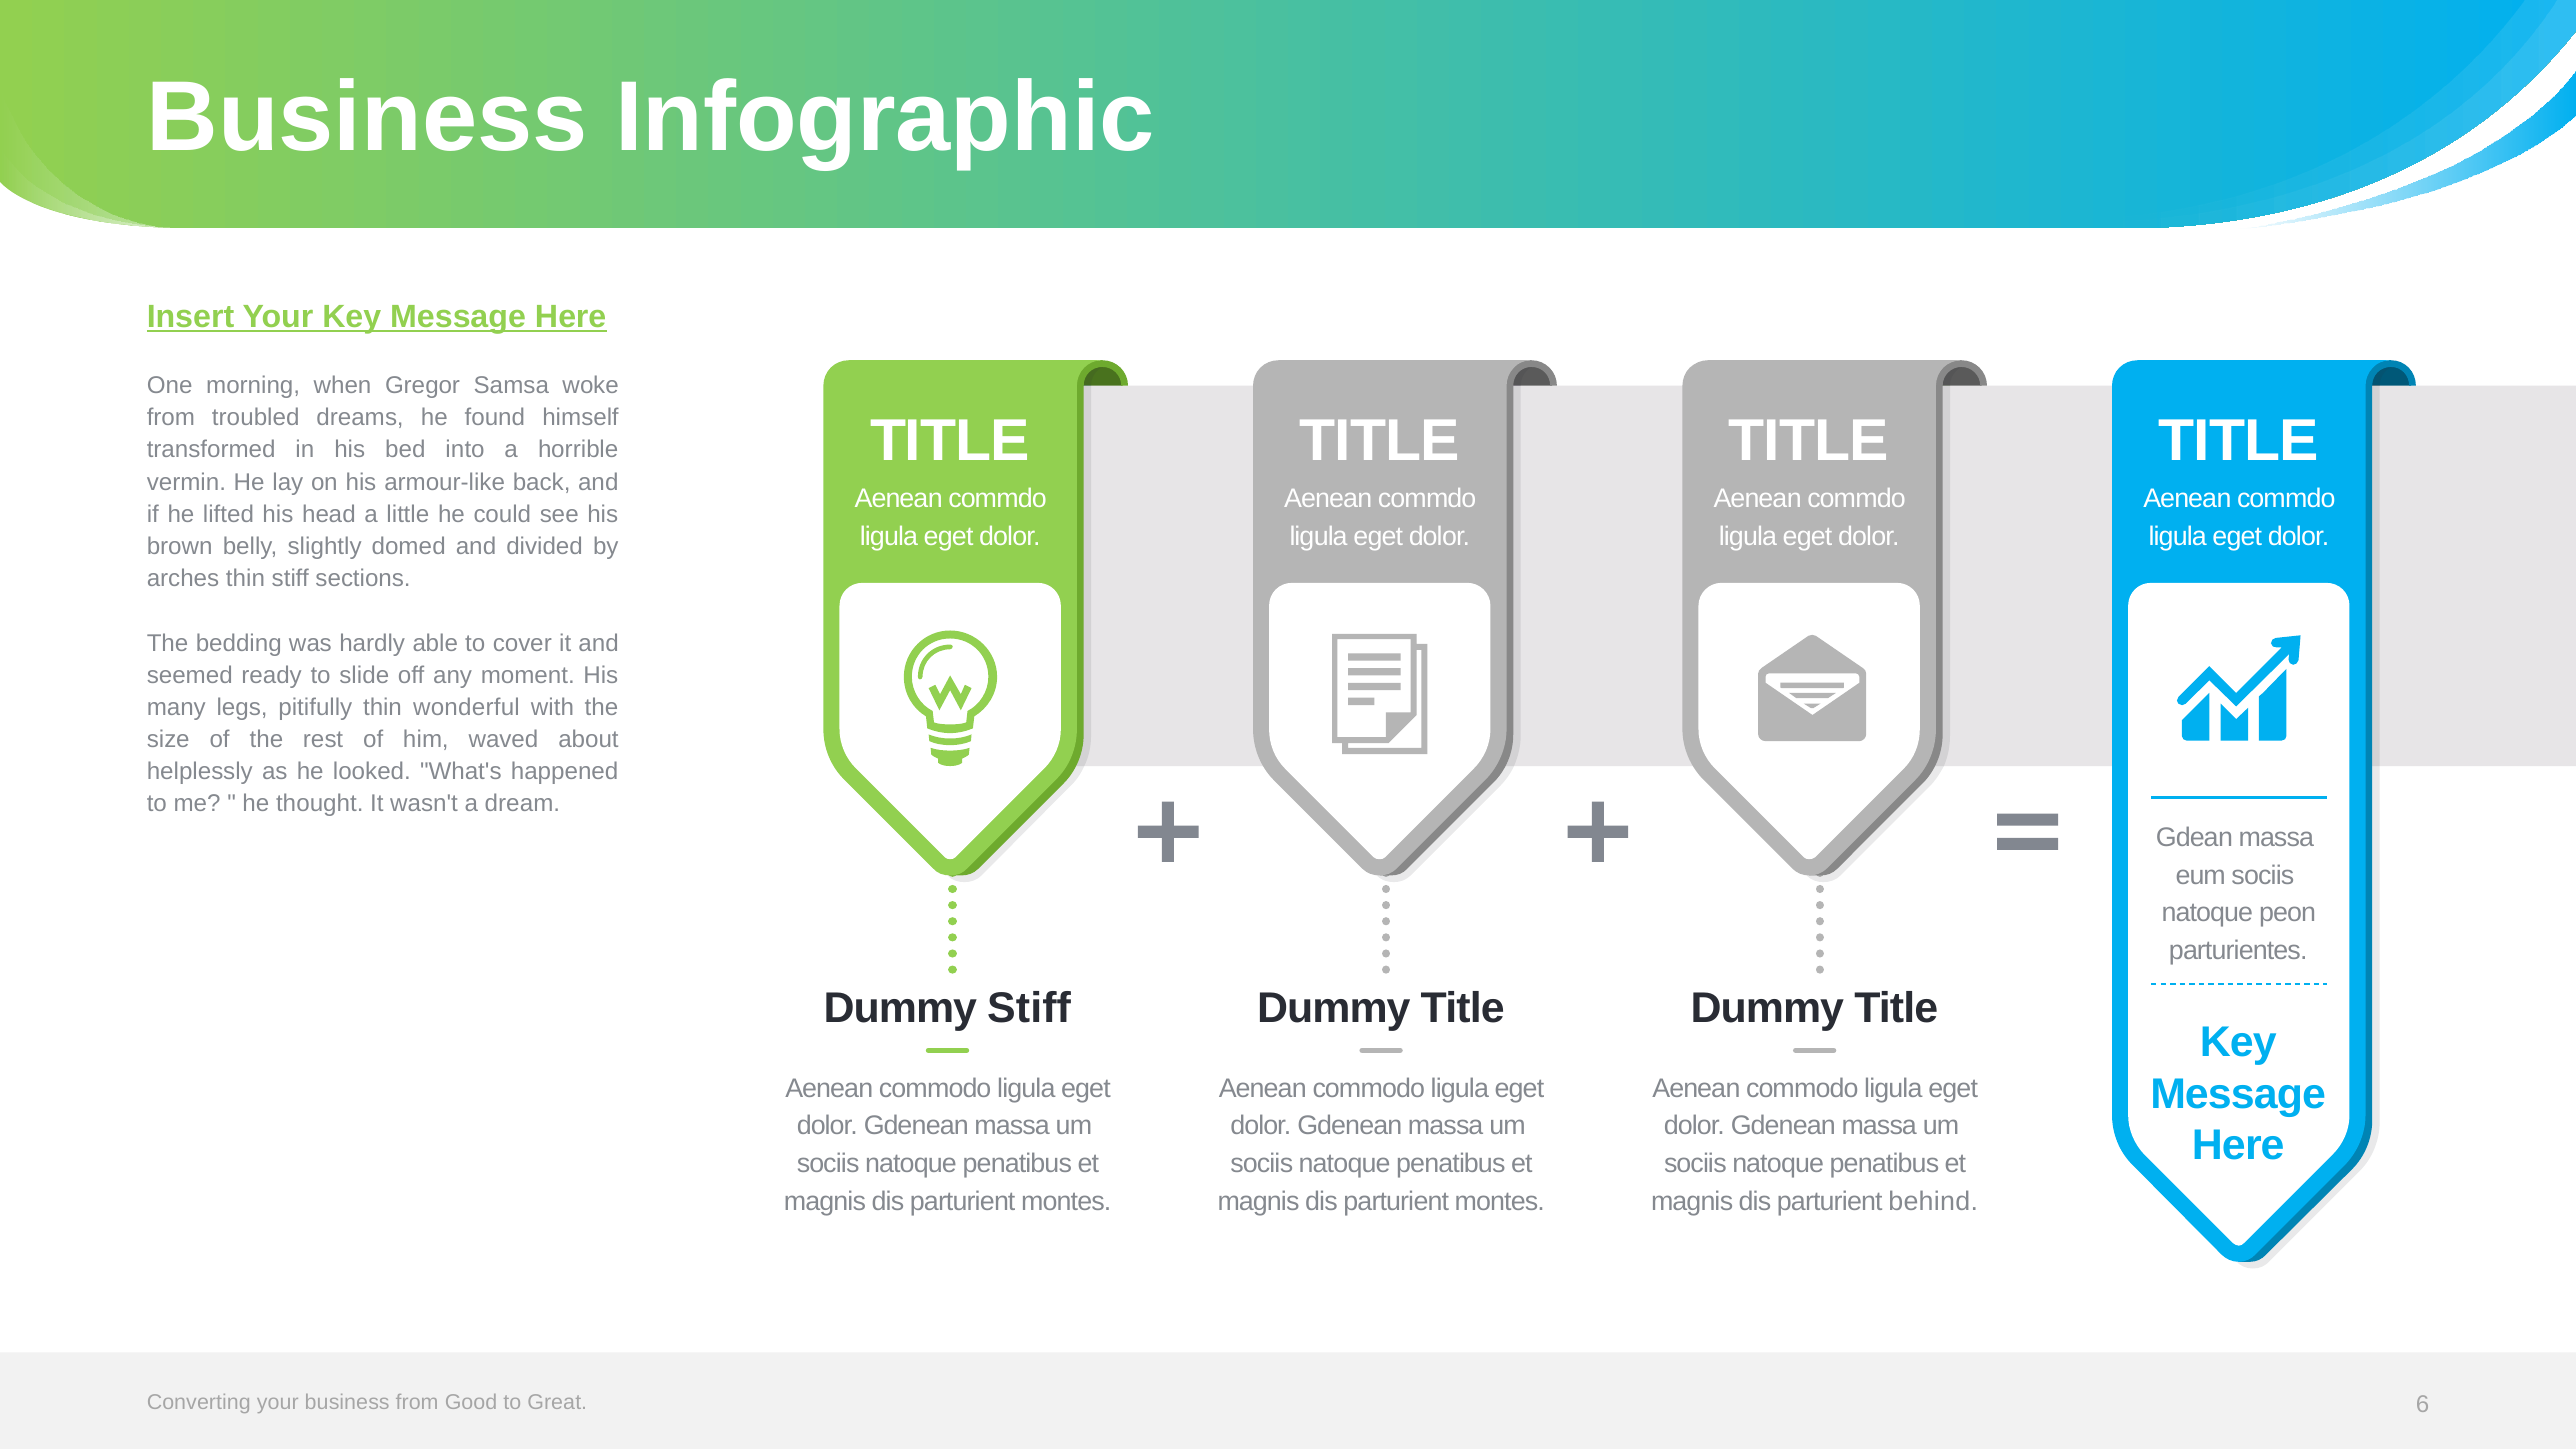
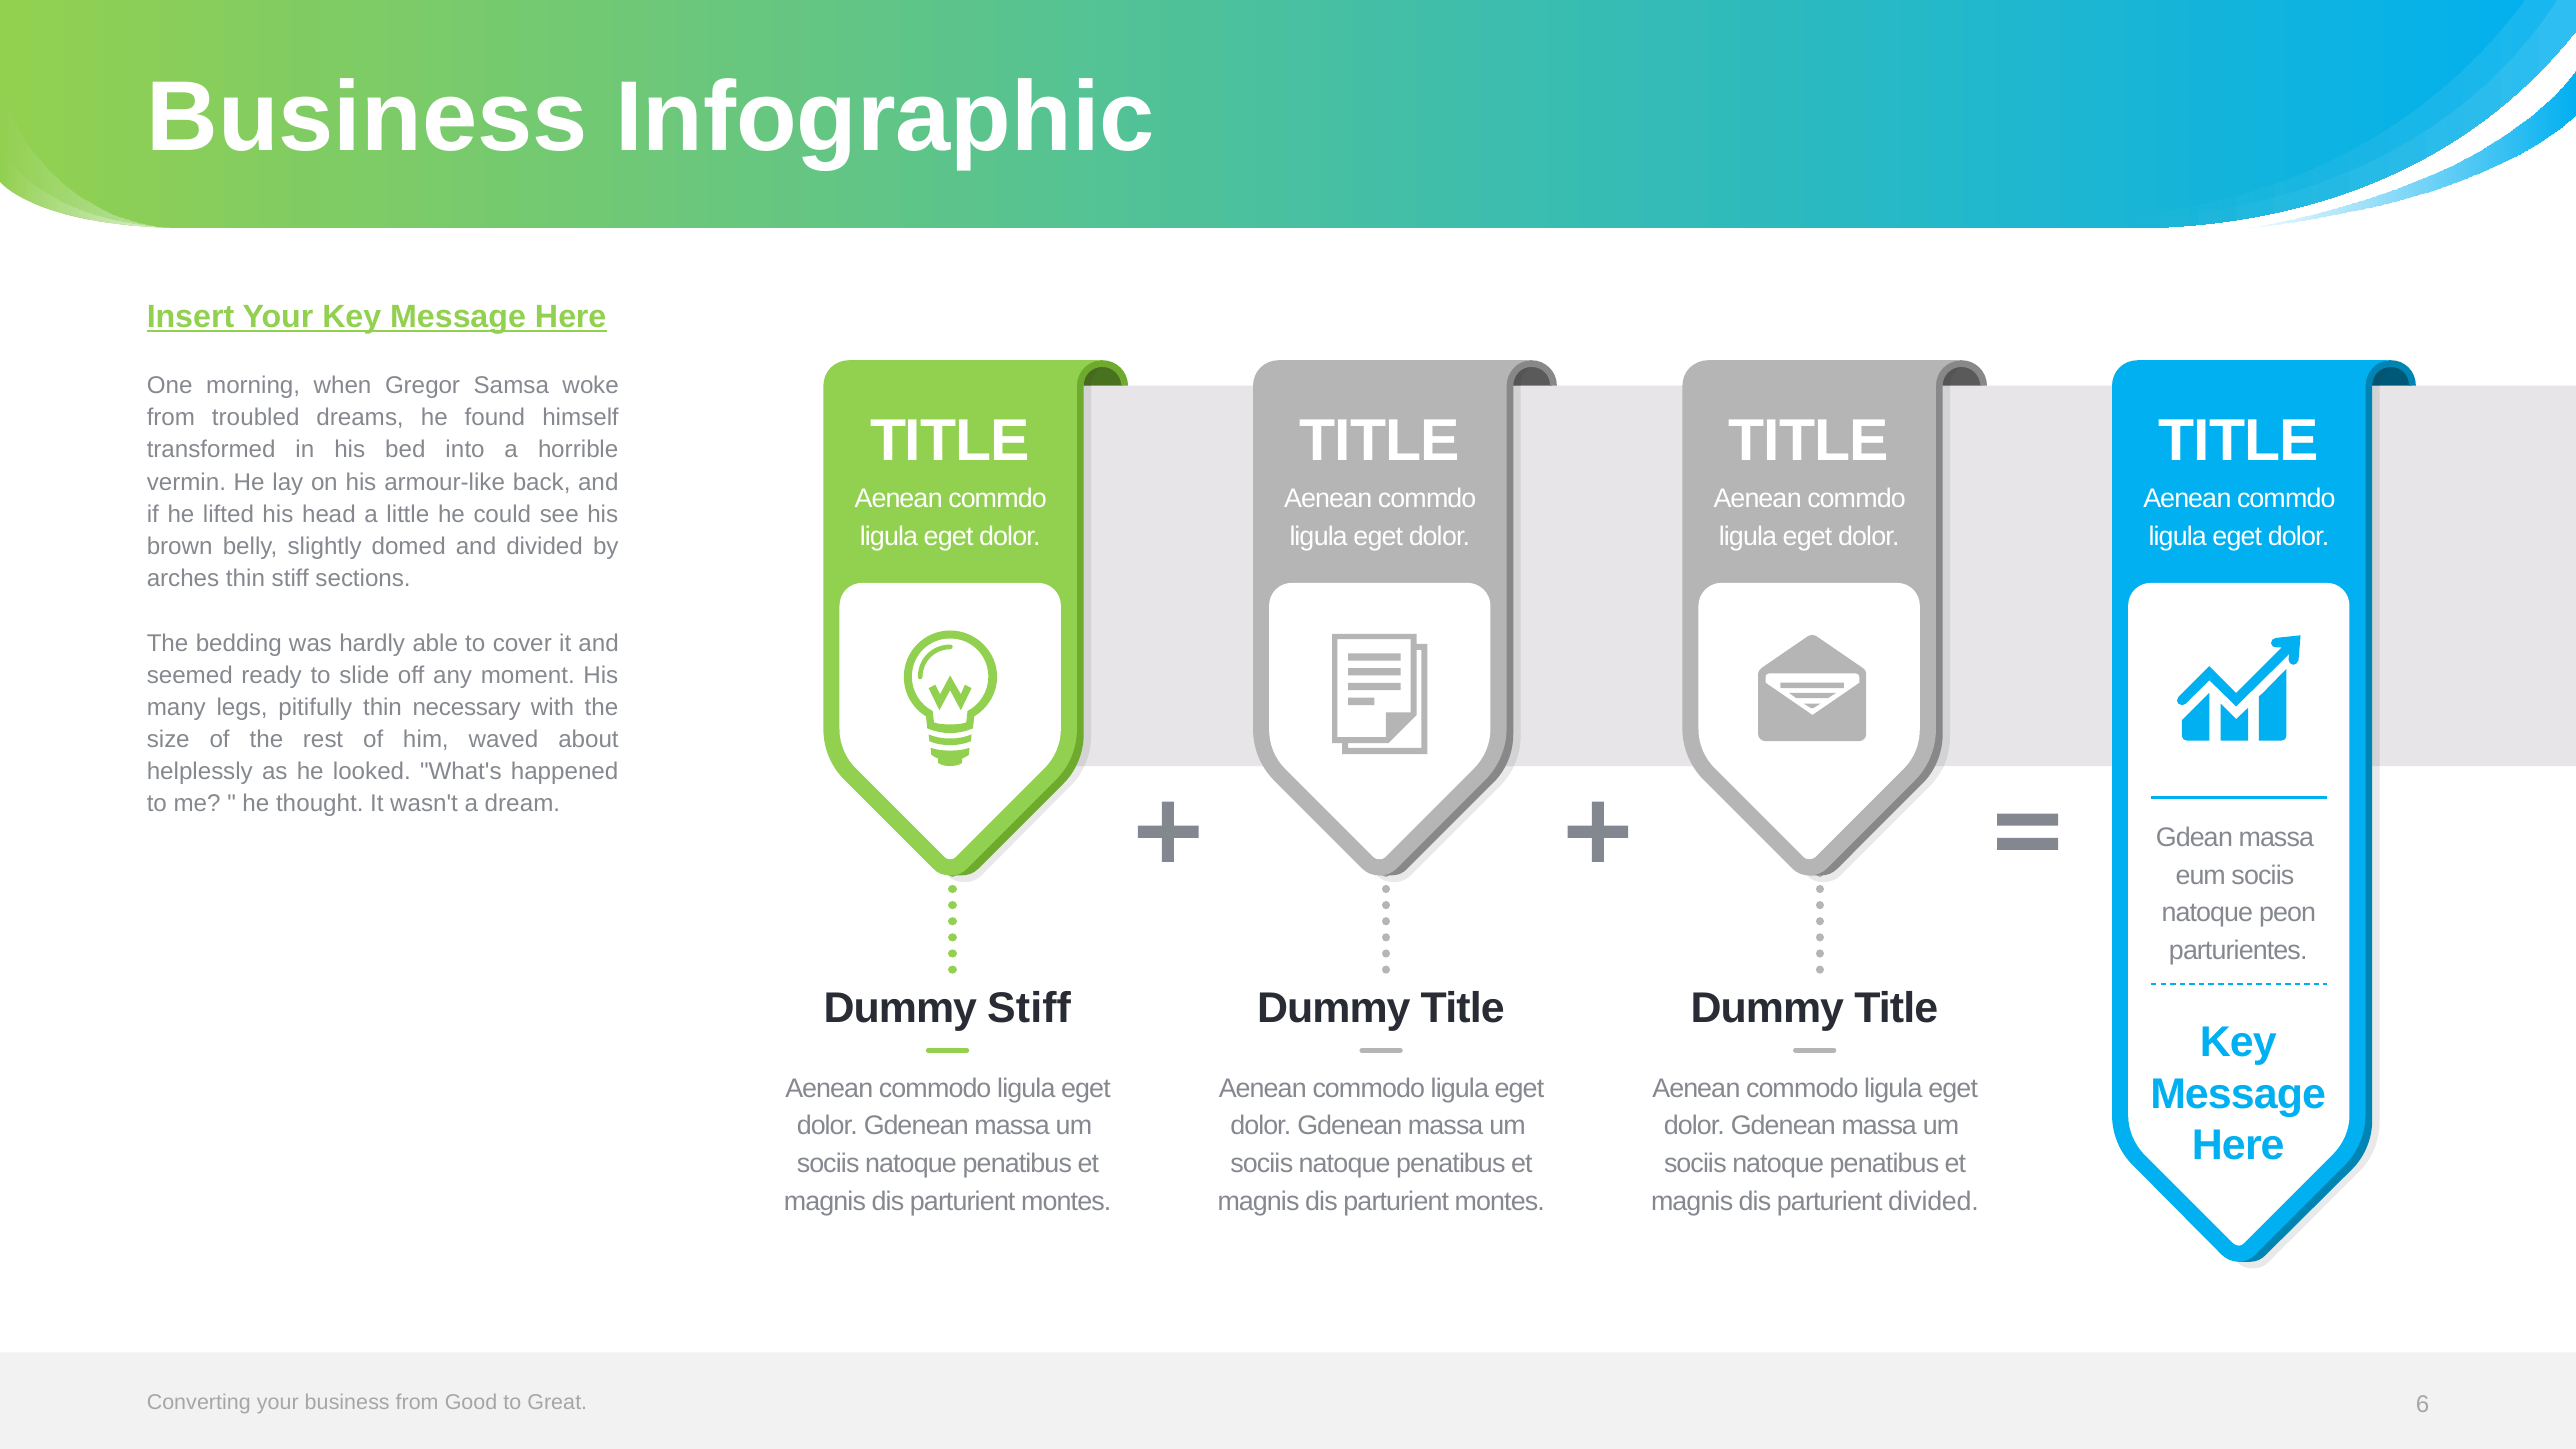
wonderful: wonderful -> necessary
parturient behind: behind -> divided
